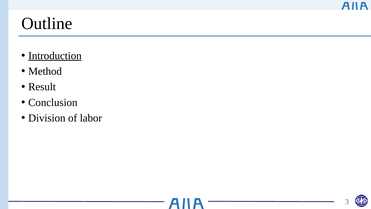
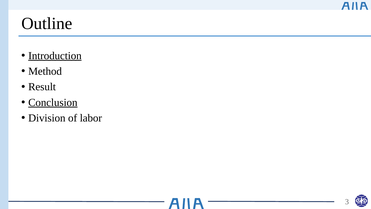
Conclusion underline: none -> present
